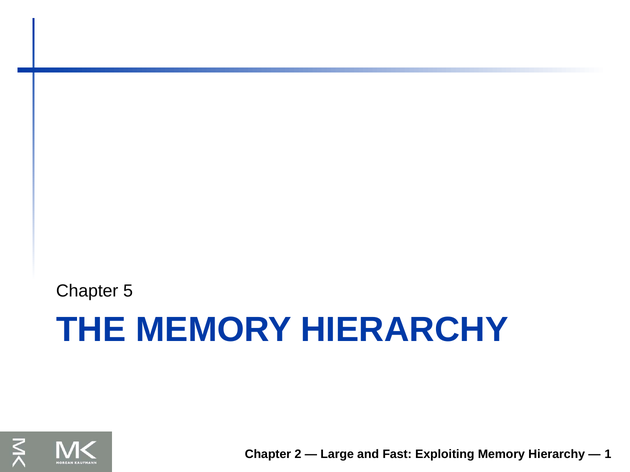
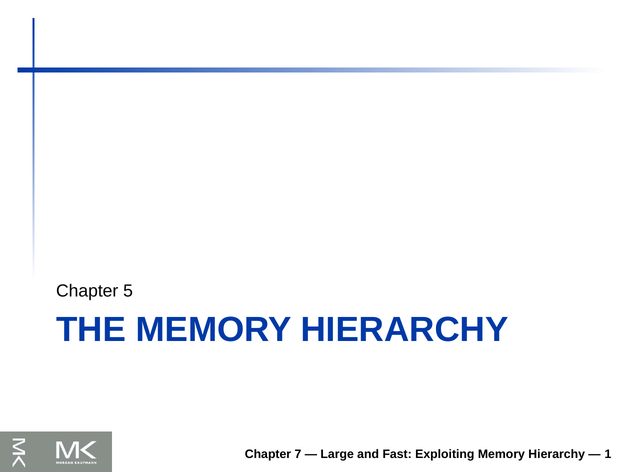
2: 2 -> 7
